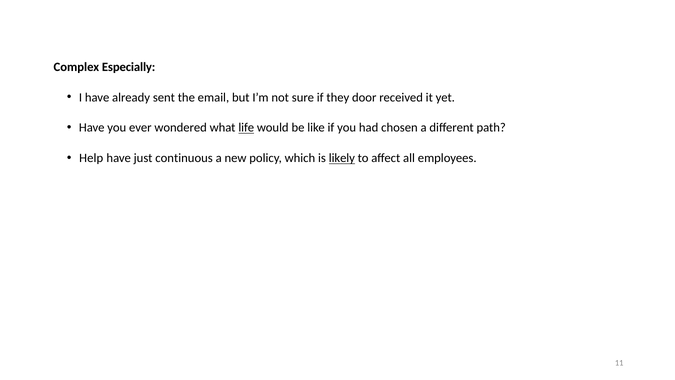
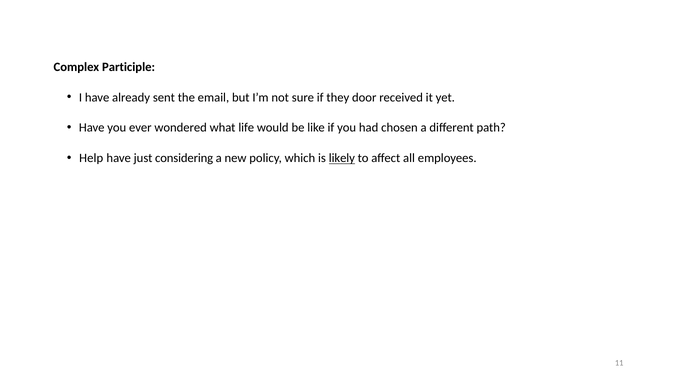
Especially: Especially -> Participle
life underline: present -> none
continuous: continuous -> considering
